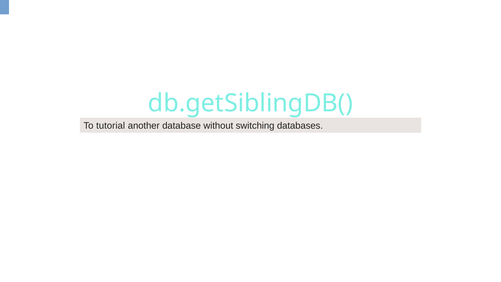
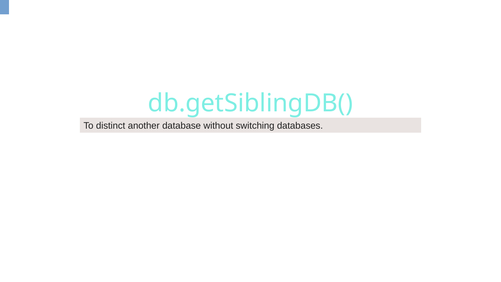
tutorial: tutorial -> distinct
